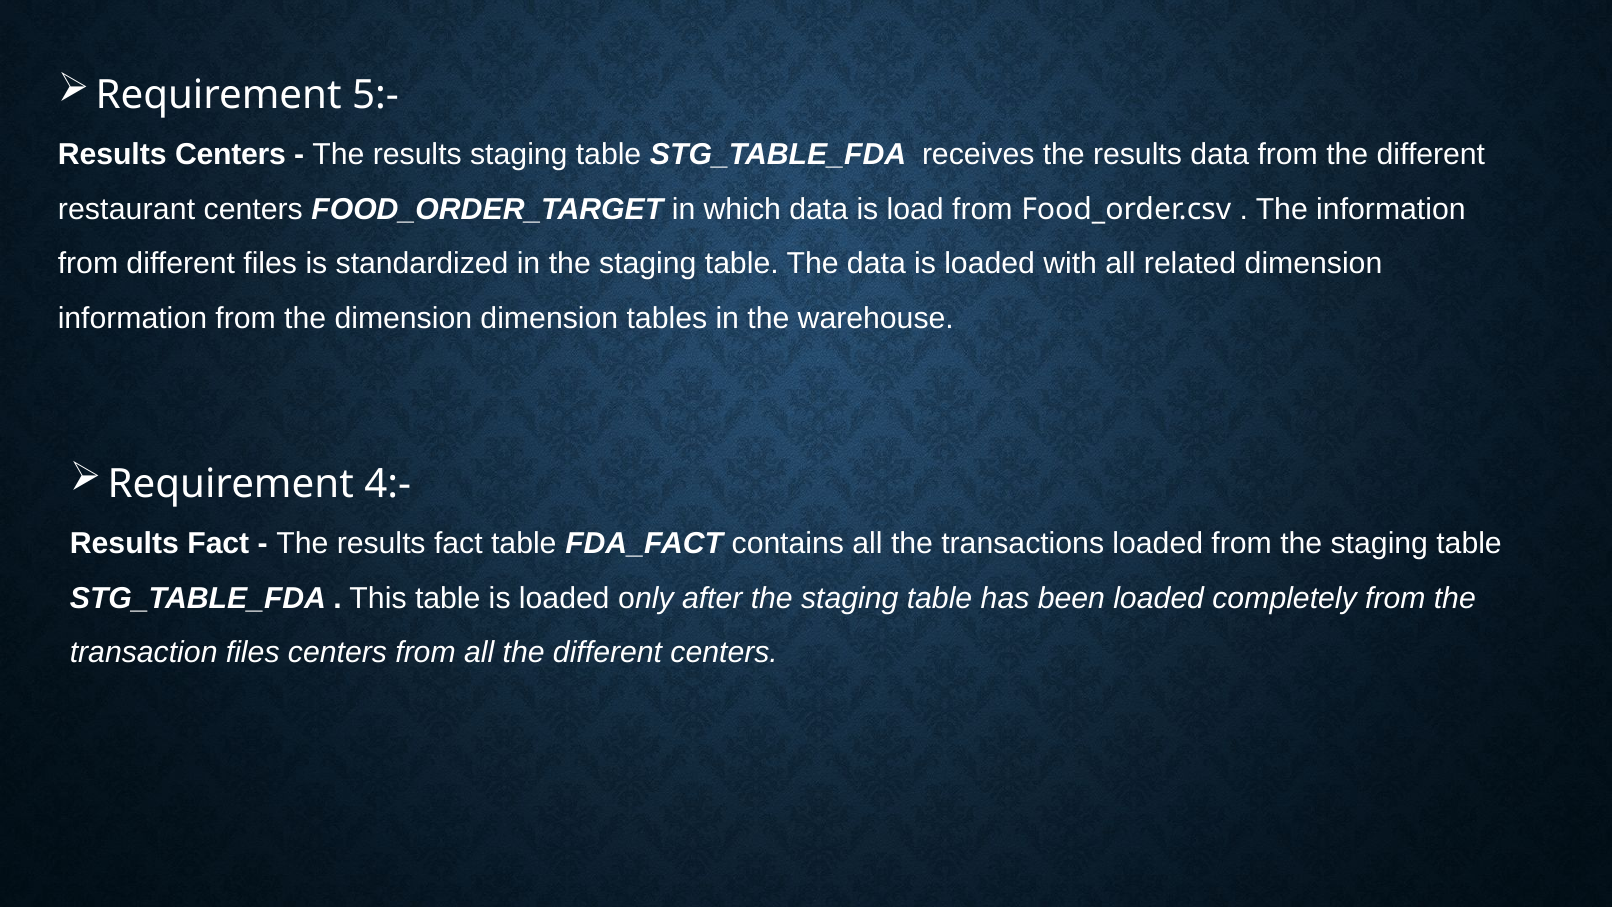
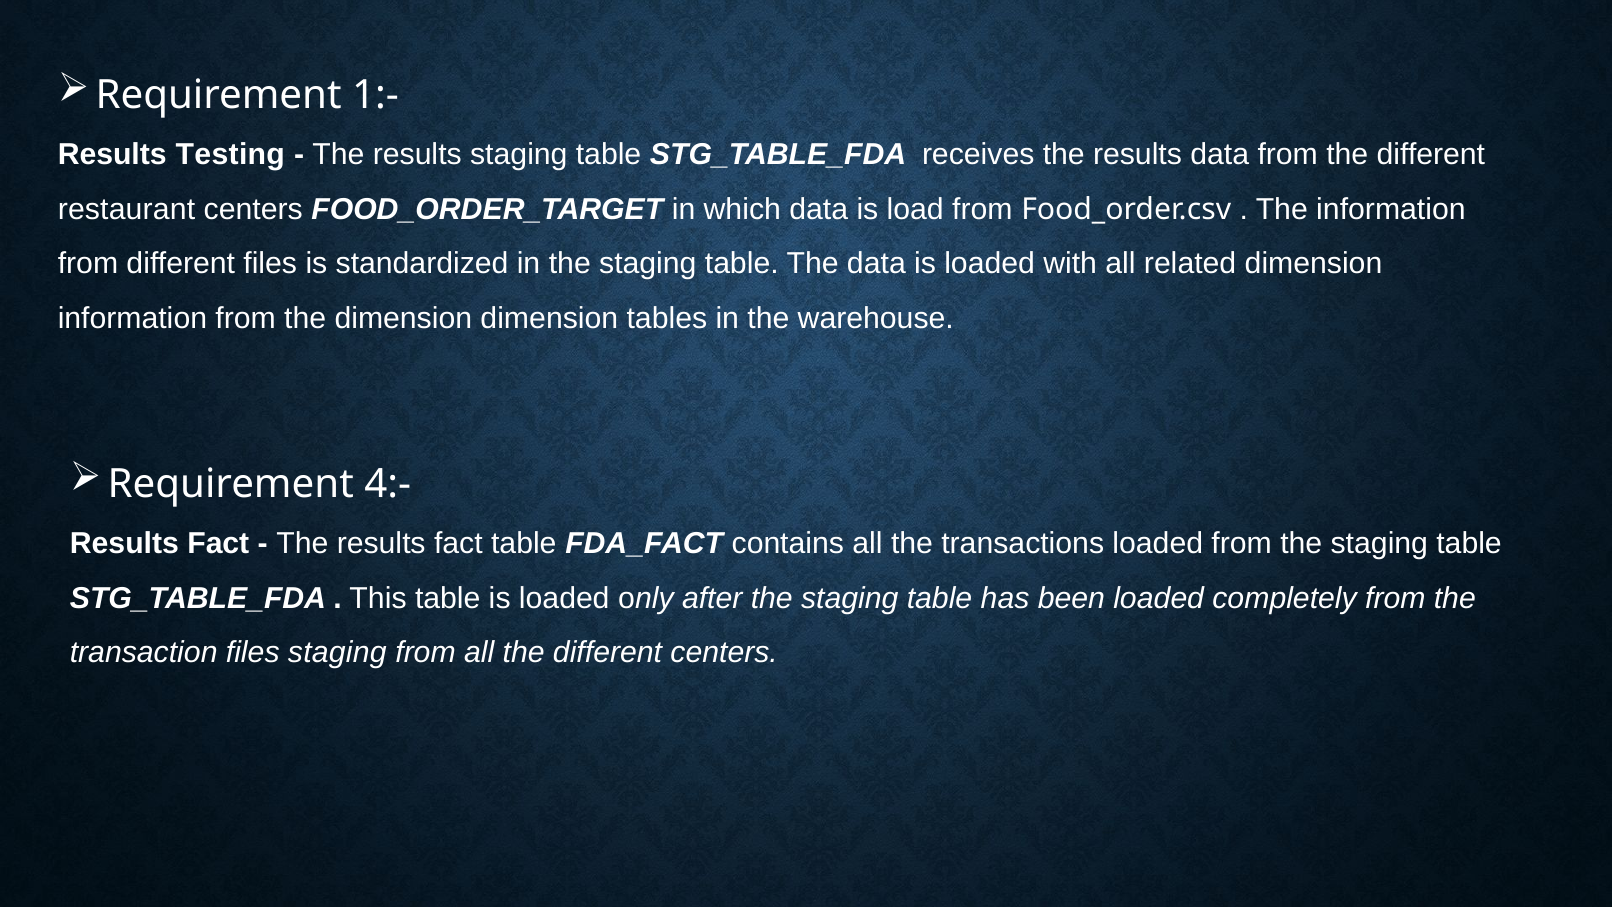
5:-: 5:- -> 1:-
Results Centers: Centers -> Testing
files centers: centers -> staging
